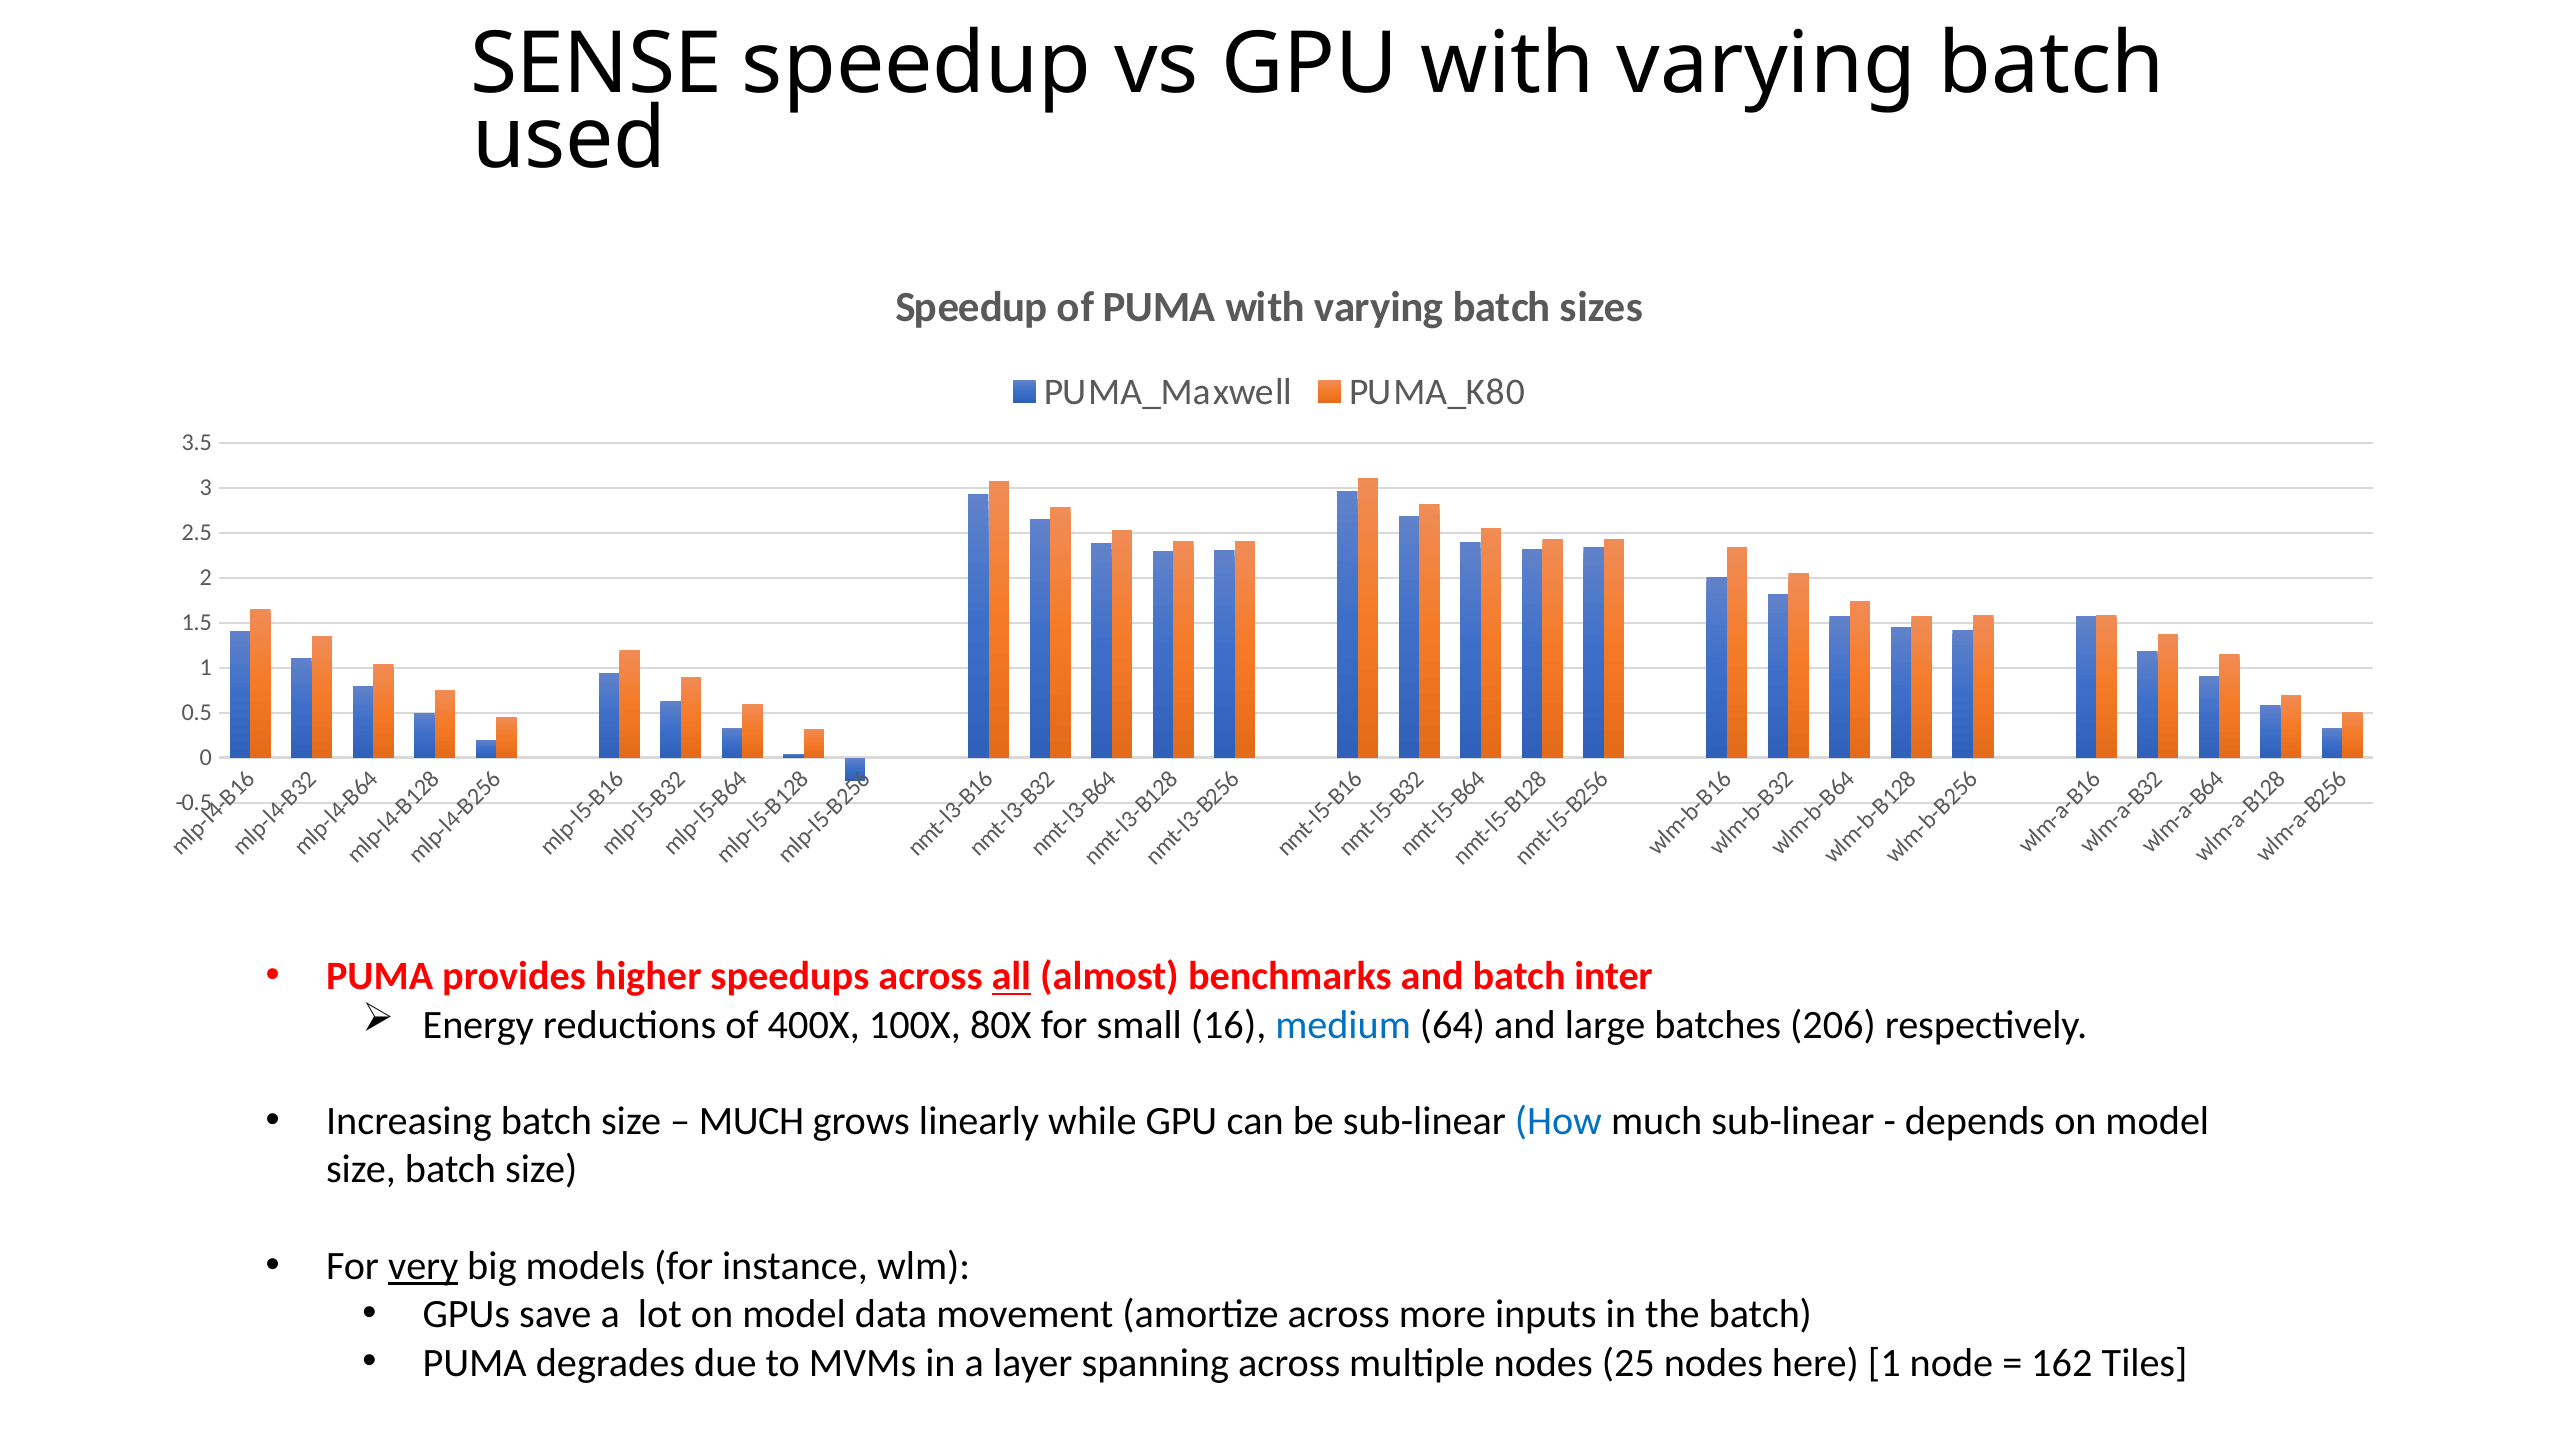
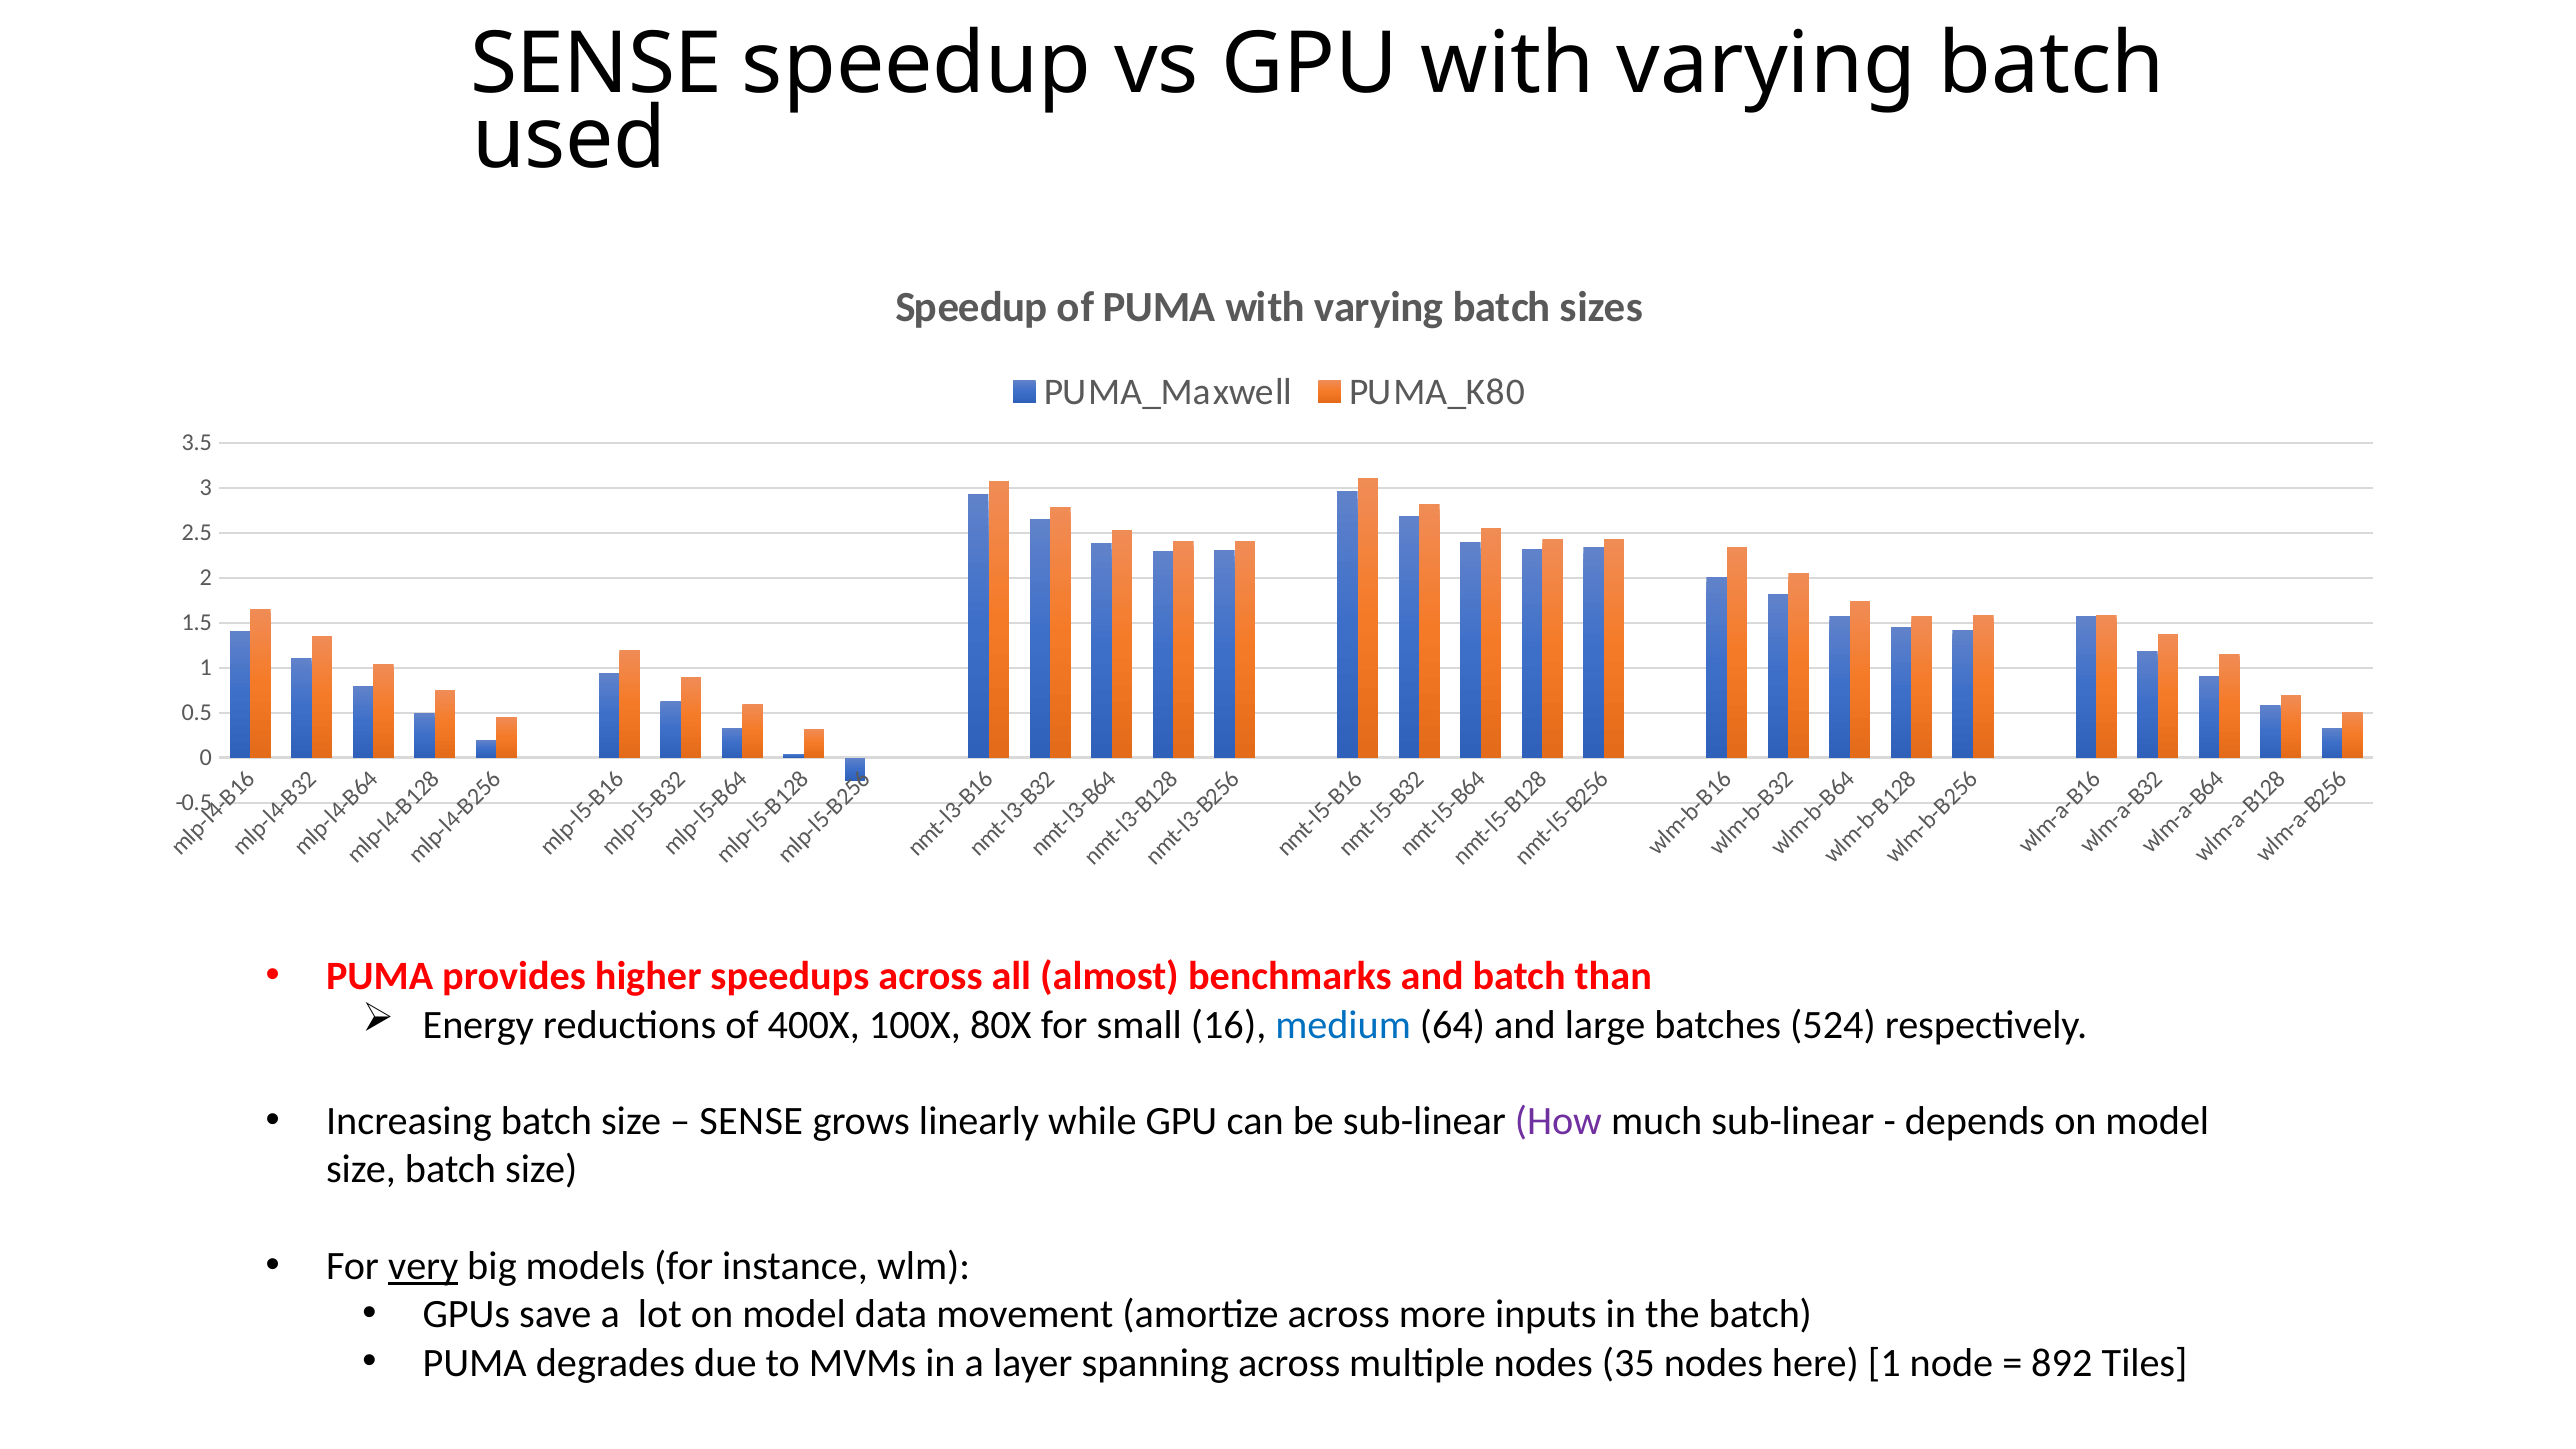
all underline: present -> none
inter: inter -> than
206: 206 -> 524
MUCH at (752, 1121): MUCH -> SENSE
How colour: blue -> purple
25: 25 -> 35
162: 162 -> 892
